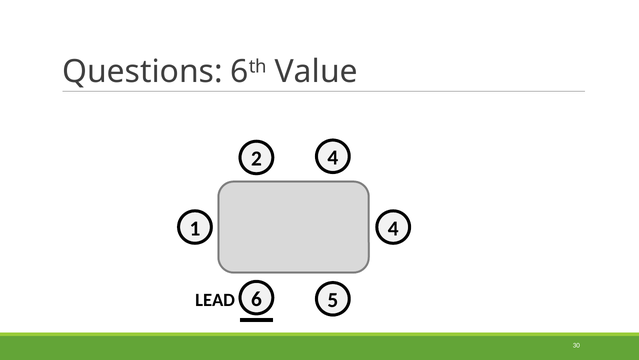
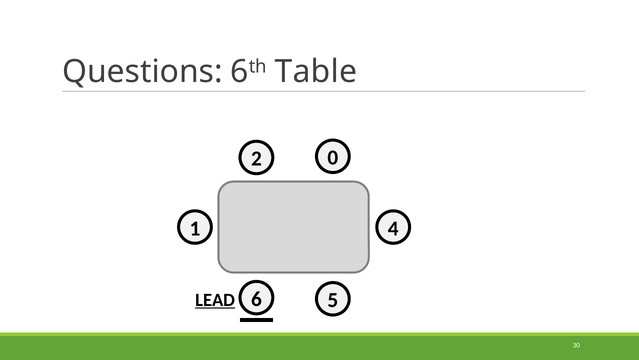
Value: Value -> Table
2 4: 4 -> 0
LEAD underline: none -> present
